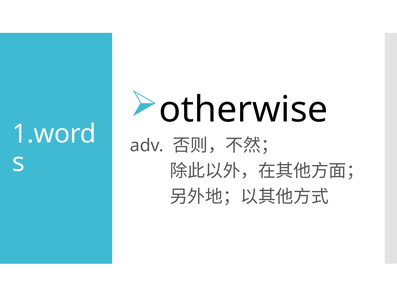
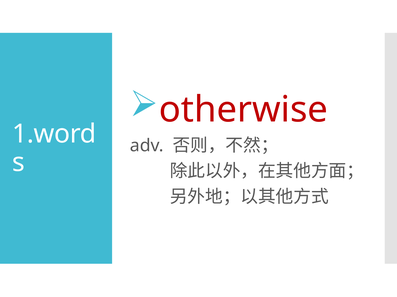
otherwise colour: black -> red
